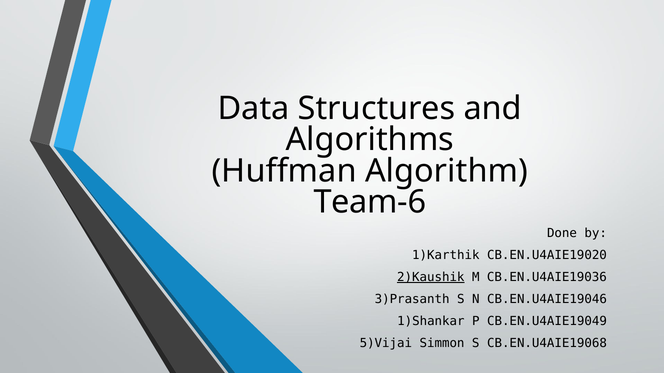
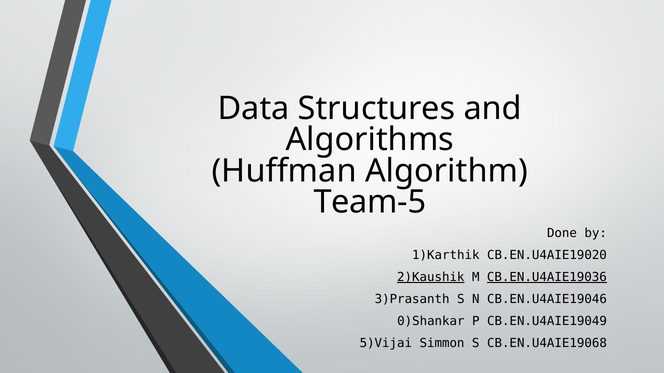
Team-6: Team-6 -> Team-5
CB.EN.U4AIE19036 underline: none -> present
1)Shankar: 1)Shankar -> 0)Shankar
